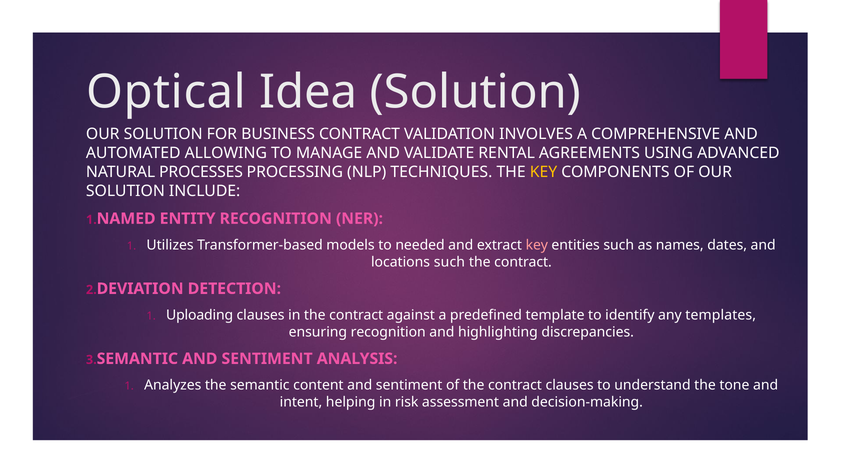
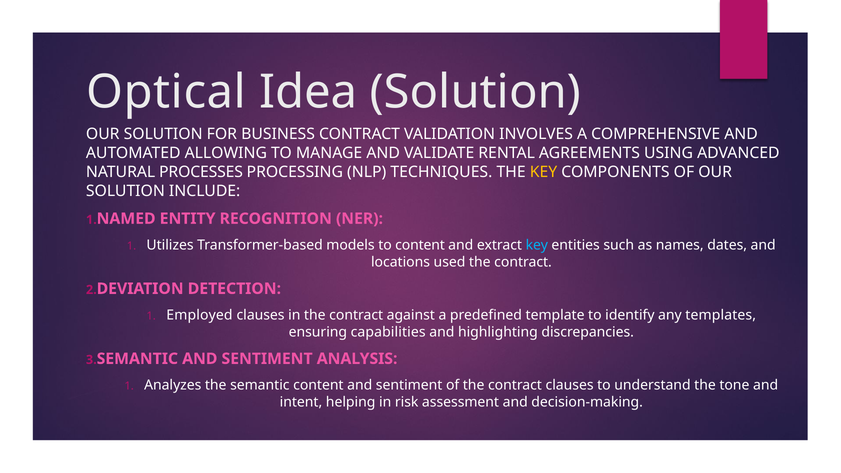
to needed: needed -> content
key at (537, 245) colour: pink -> light blue
locations such: such -> used
Uploading: Uploading -> Employed
ensuring recognition: recognition -> capabilities
